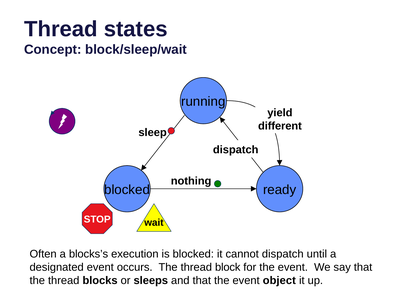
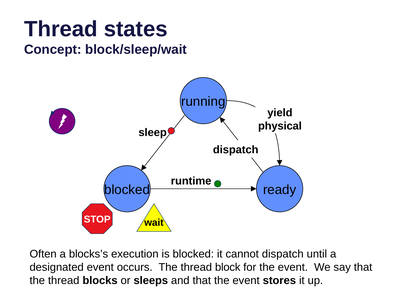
different: different -> physical
nothing: nothing -> runtime
object: object -> stores
